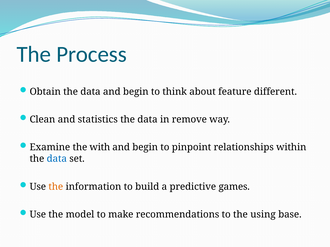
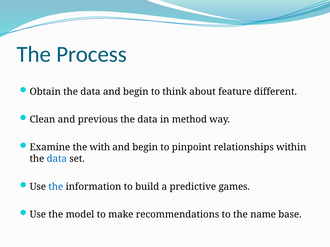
statistics: statistics -> previous
remove: remove -> method
the at (56, 187) colour: orange -> blue
using: using -> name
